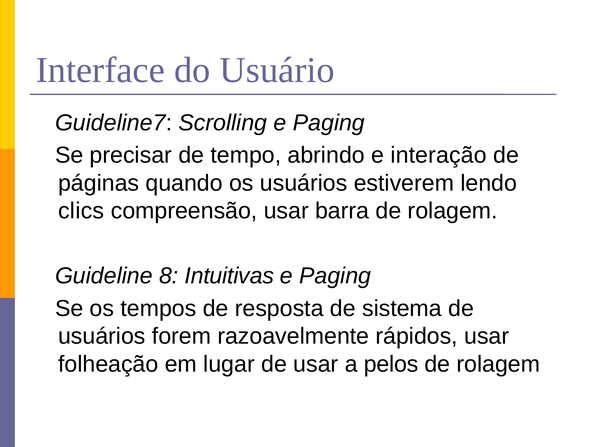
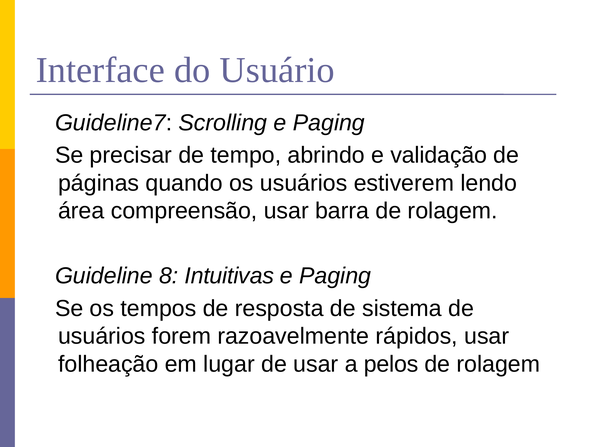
interação: interação -> validação
clics: clics -> área
